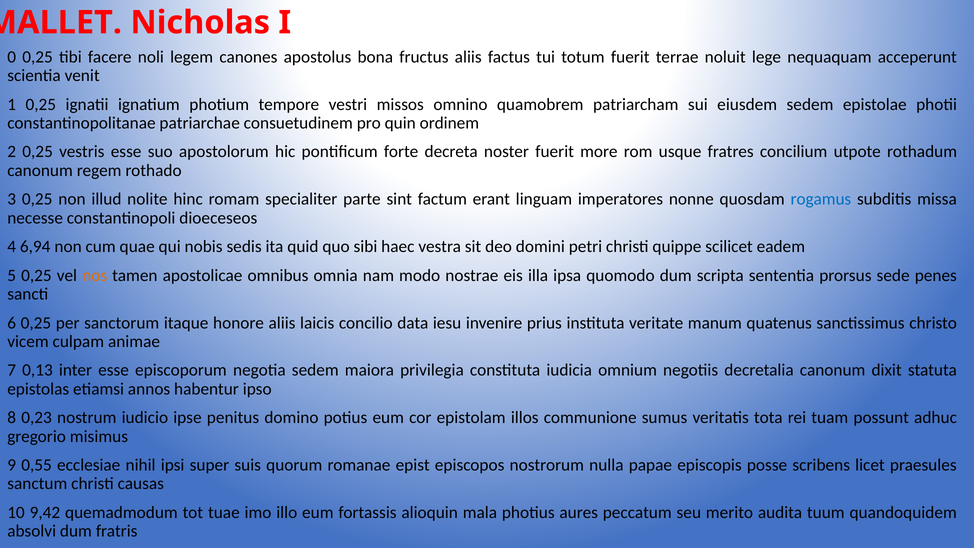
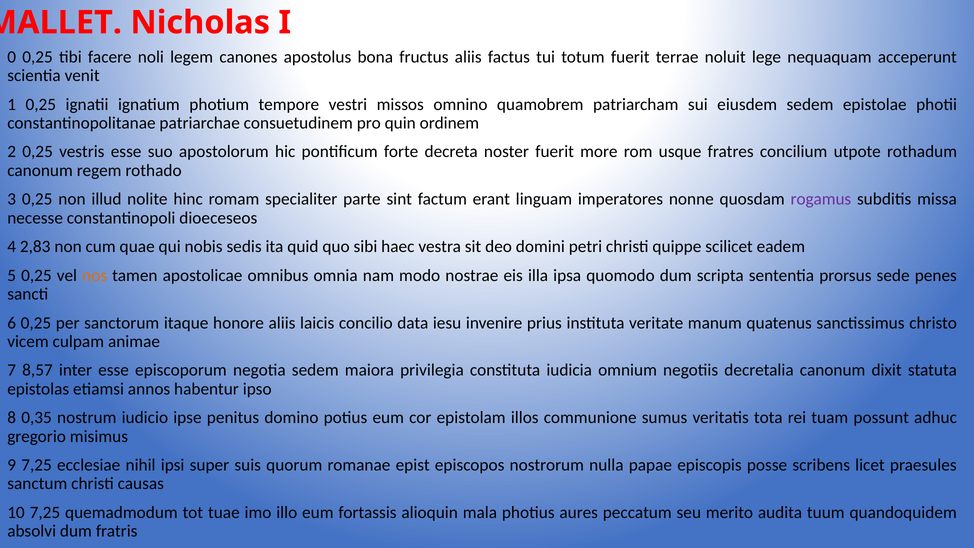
rogamus colour: blue -> purple
6,94: 6,94 -> 2,83
0,13: 0,13 -> 8,57
0,23: 0,23 -> 0,35
9 0,55: 0,55 -> 7,25
10 9,42: 9,42 -> 7,25
